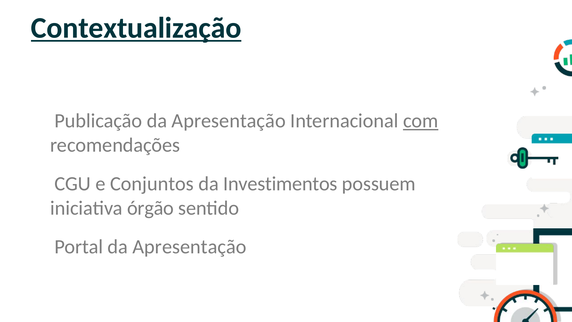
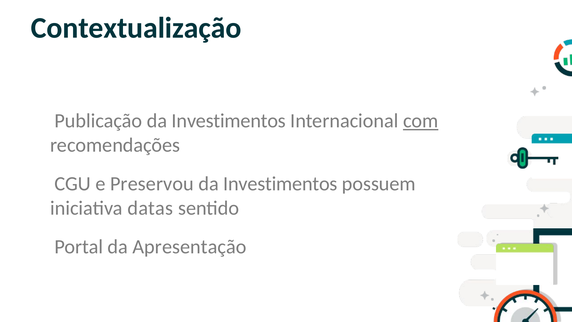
Contextualização underline: present -> none
Apresentação at (229, 121): Apresentação -> Investimentos
Conjuntos: Conjuntos -> Preservou
órgão: órgão -> datas
